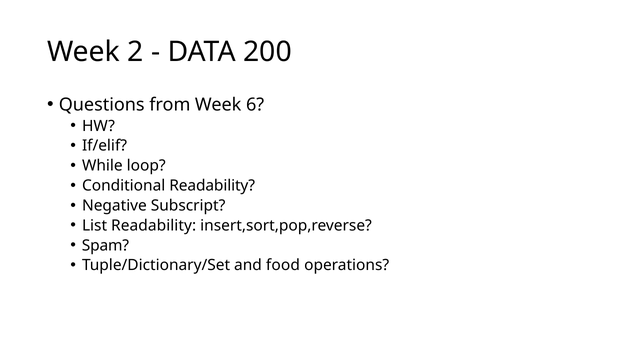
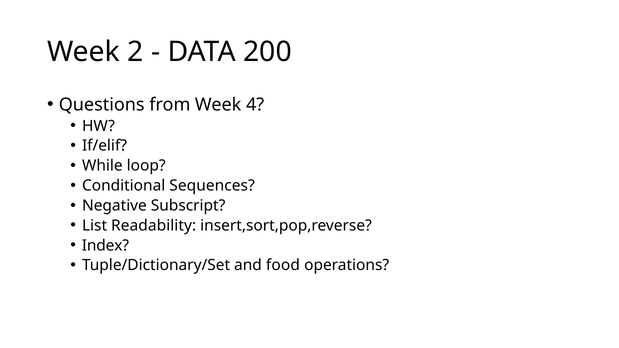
6: 6 -> 4
Conditional Readability: Readability -> Sequences
Spam: Spam -> Index
